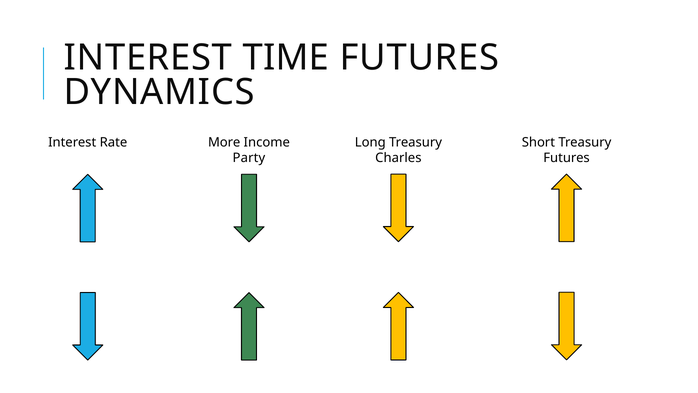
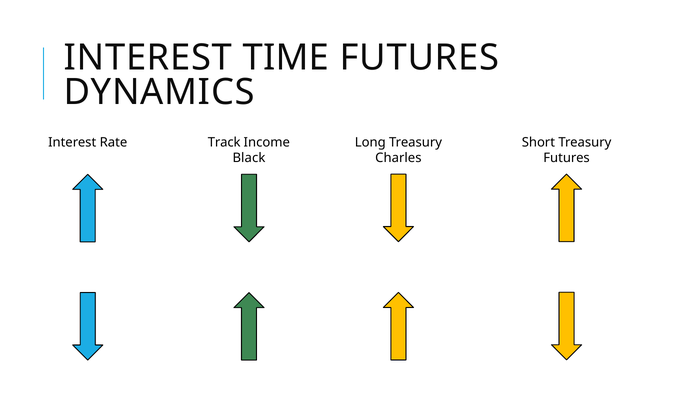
More: More -> Track
Party: Party -> Black
